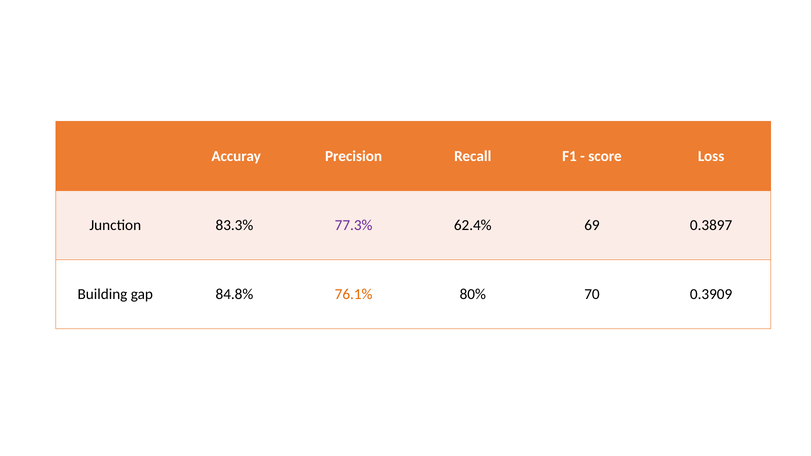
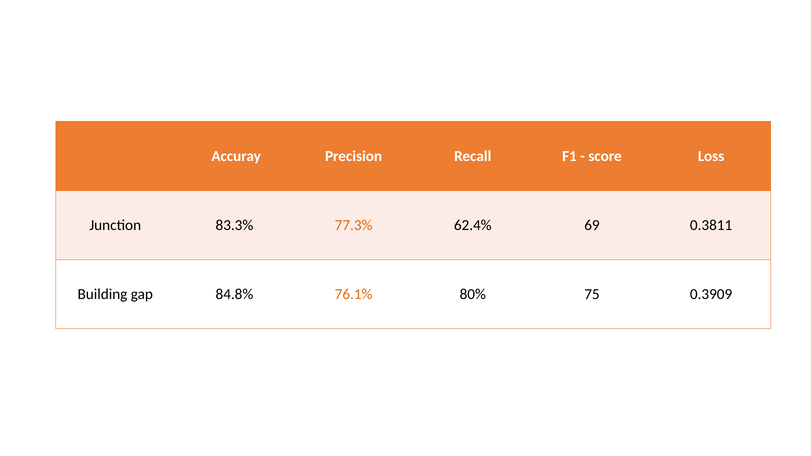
77.3% colour: purple -> orange
0.3897: 0.3897 -> 0.3811
70: 70 -> 75
